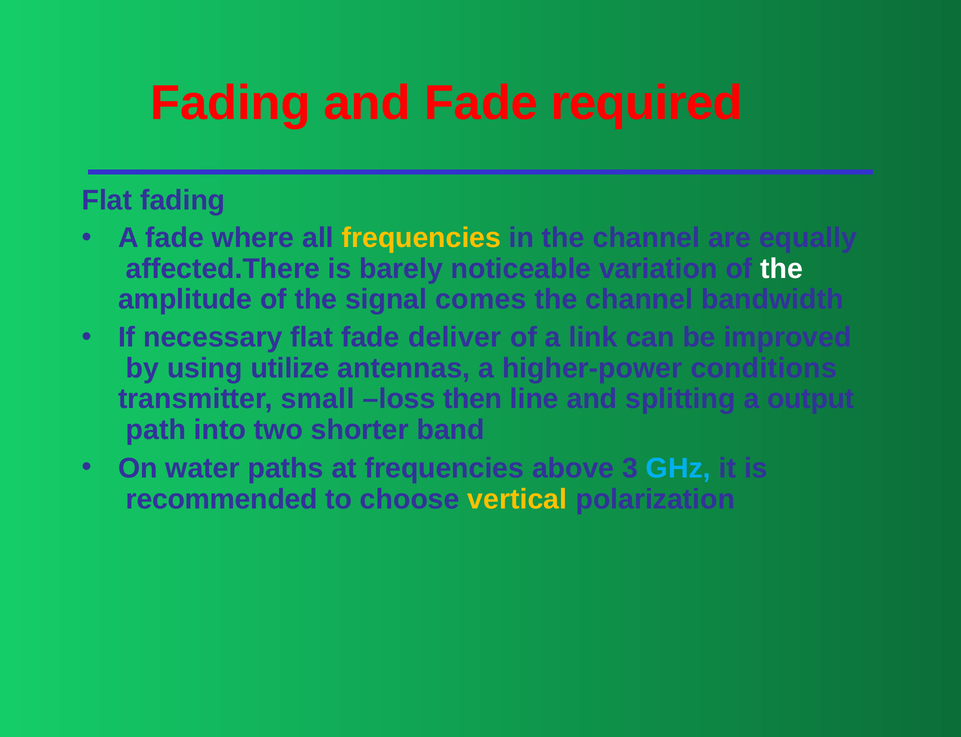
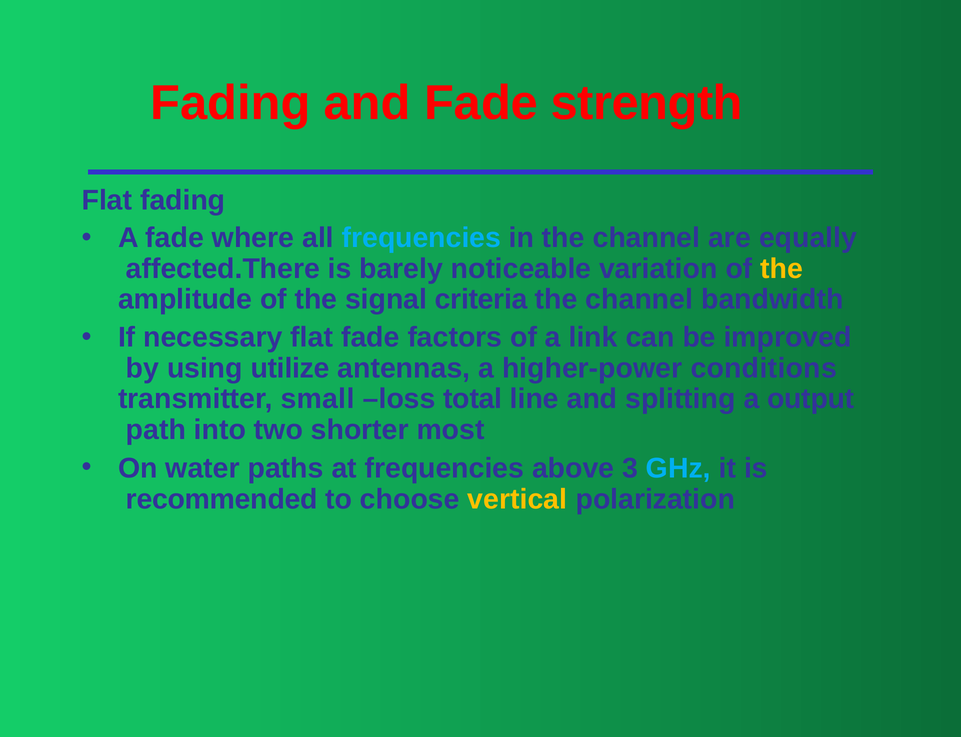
required: required -> strength
frequencies at (421, 238) colour: yellow -> light blue
the at (782, 269) colour: white -> yellow
comes: comes -> criteria
deliver: deliver -> factors
then: then -> total
band: band -> most
